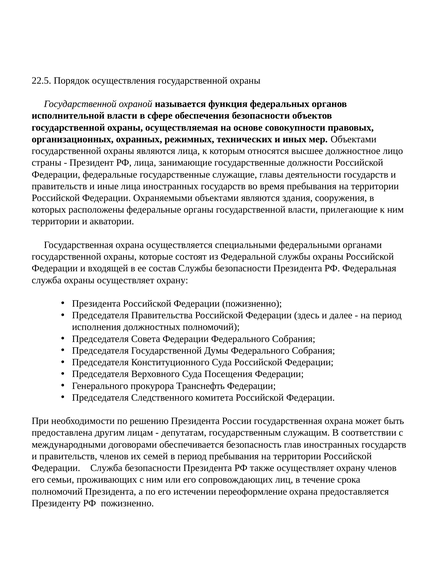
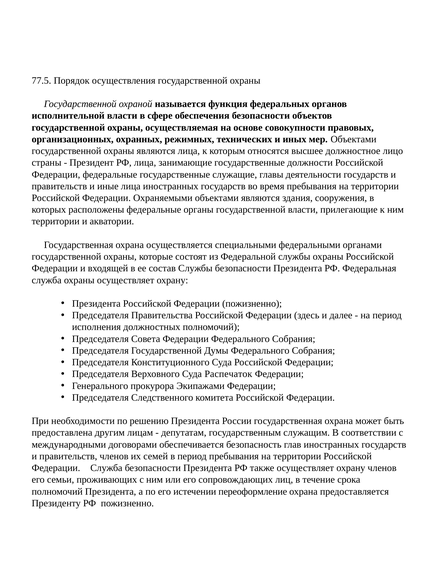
22.5: 22.5 -> 77.5
Посещения: Посещения -> Распечаток
Транснефть: Транснефть -> Экипажами
